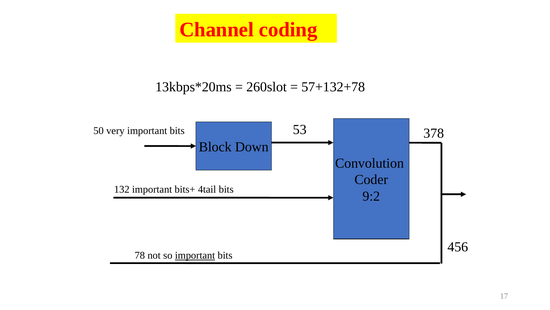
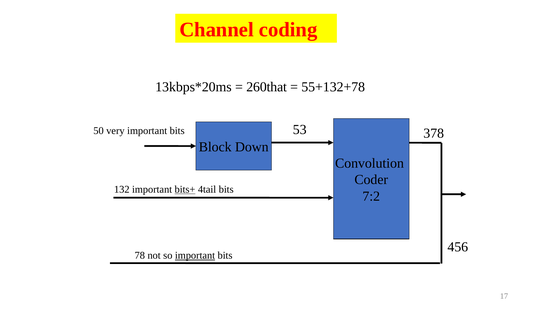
260slot: 260slot -> 260that
57+132+78: 57+132+78 -> 55+132+78
bits+ underline: none -> present
9:2: 9:2 -> 7:2
